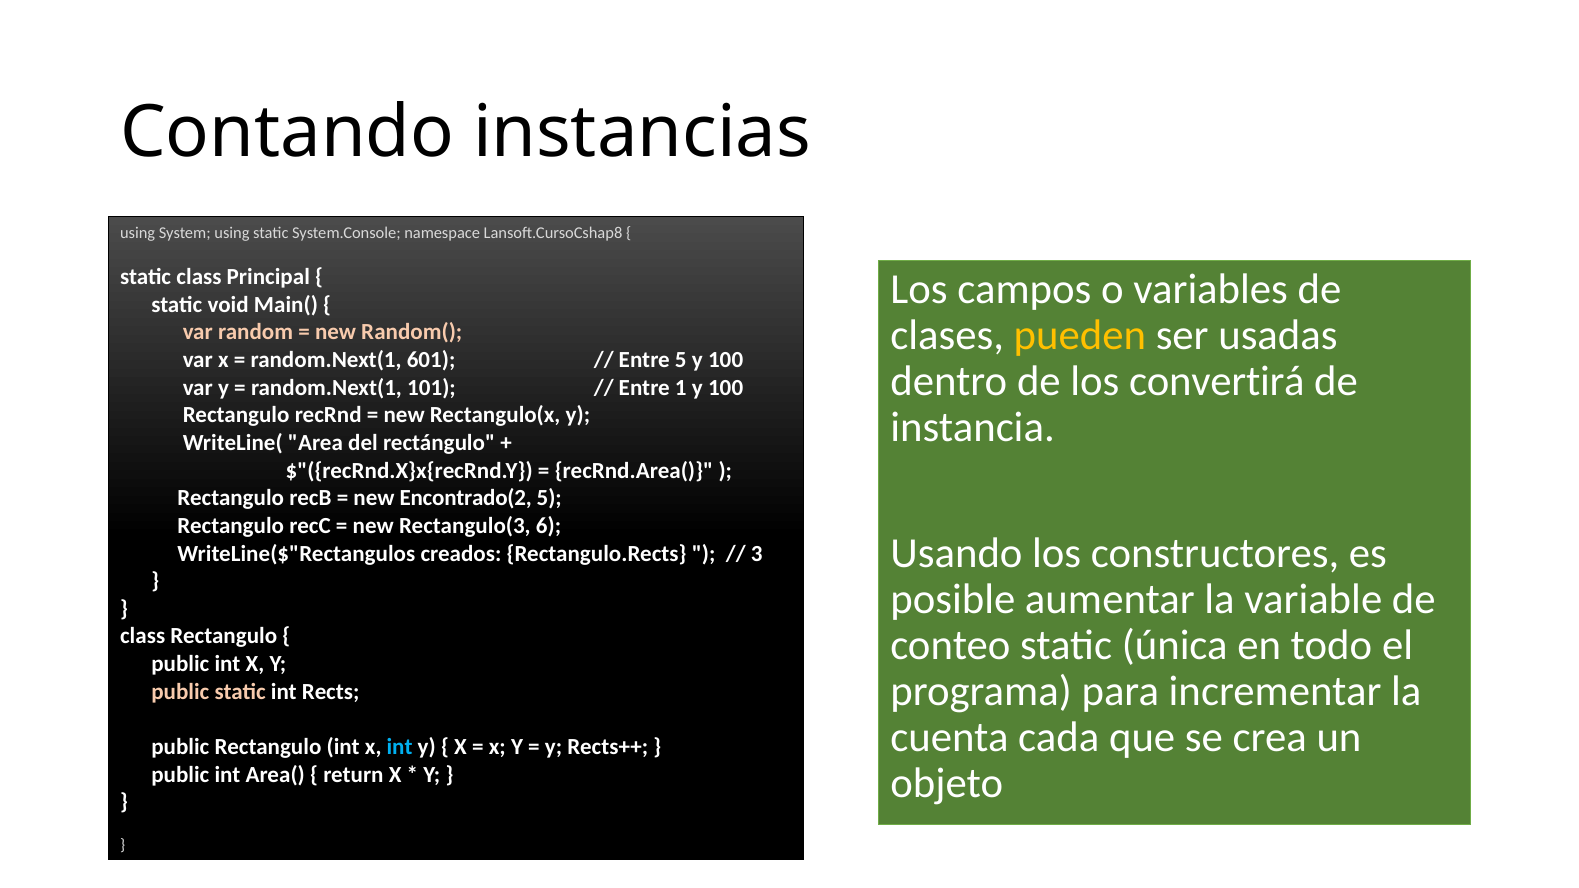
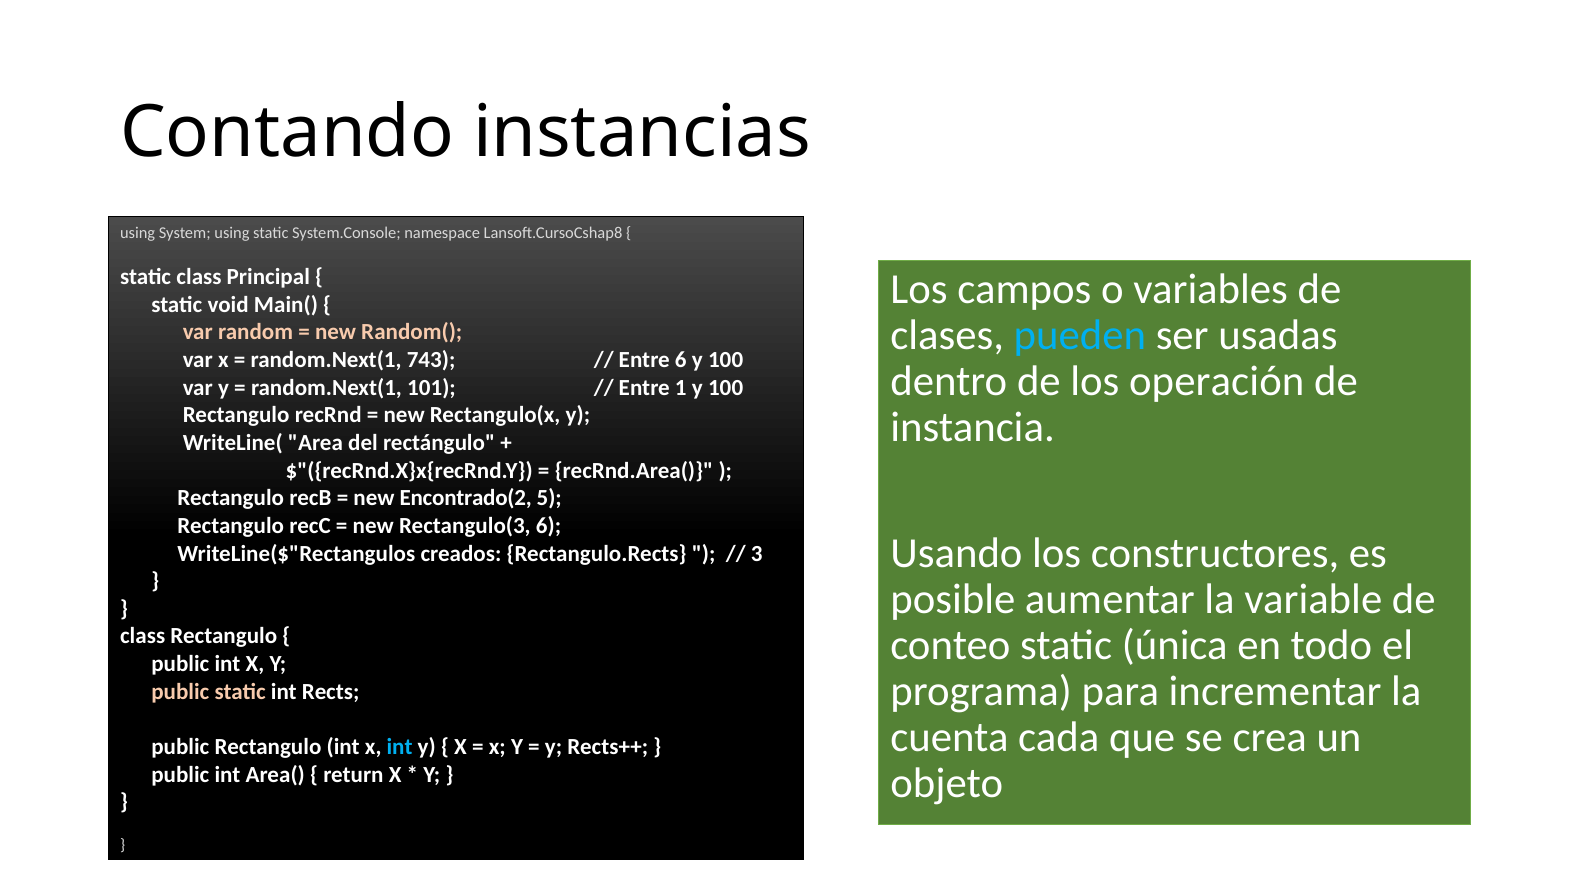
pueden colour: yellow -> light blue
601: 601 -> 743
Entre 5: 5 -> 6
convertirá: convertirá -> operación
